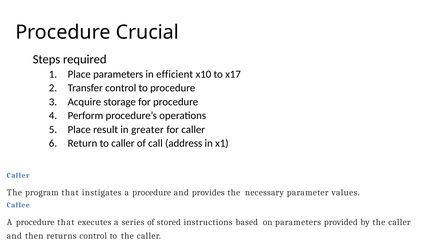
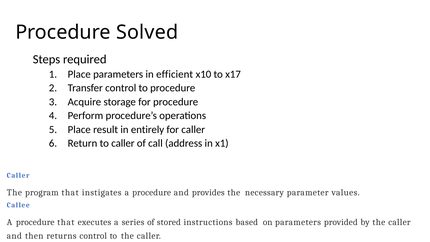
Crucial: Crucial -> Solved
greater: greater -> entirely
